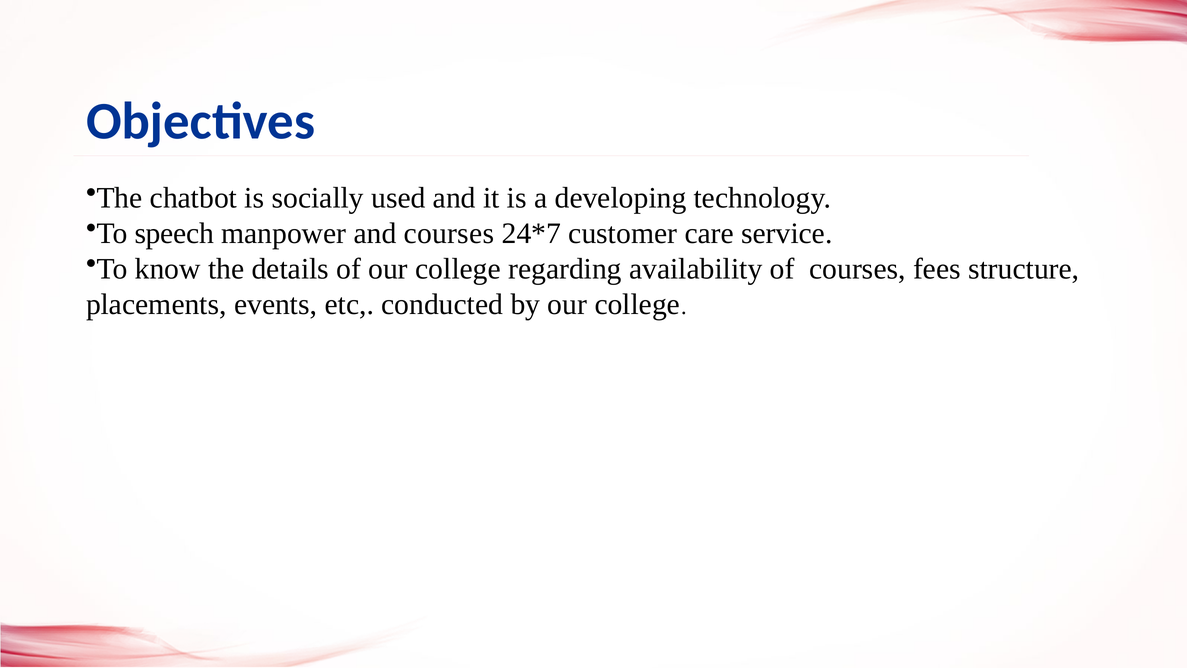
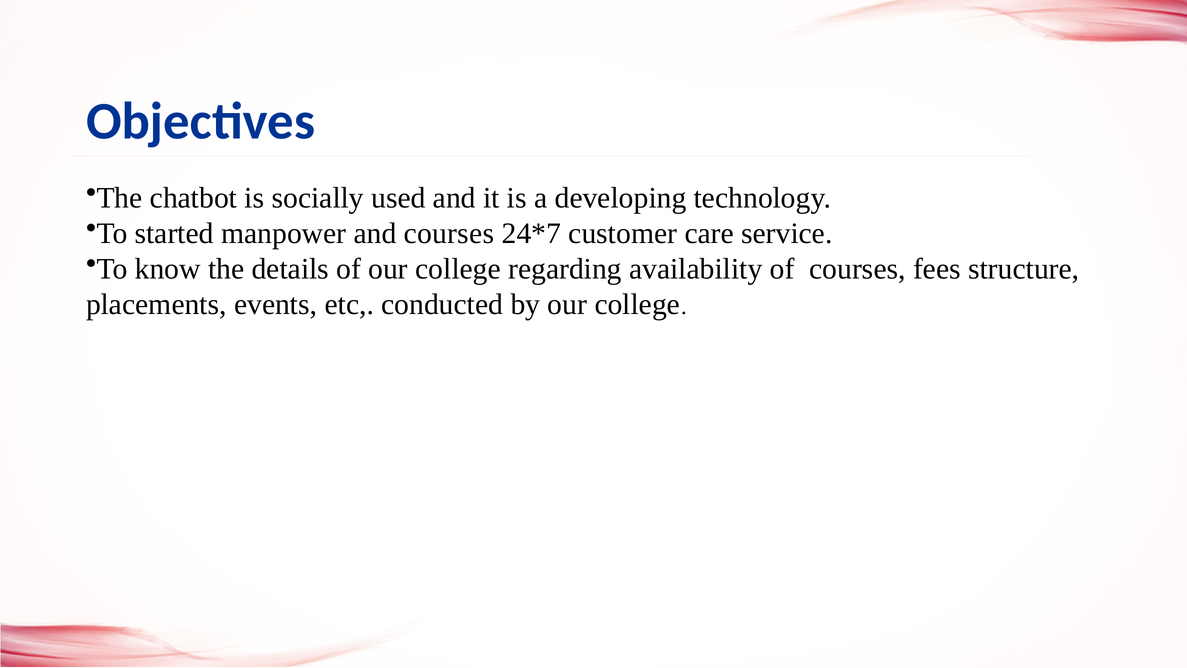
speech: speech -> started
